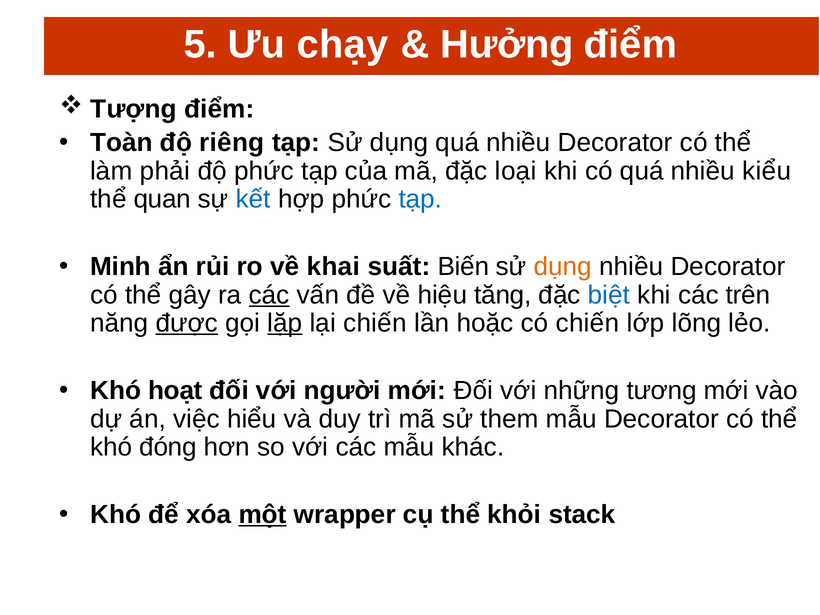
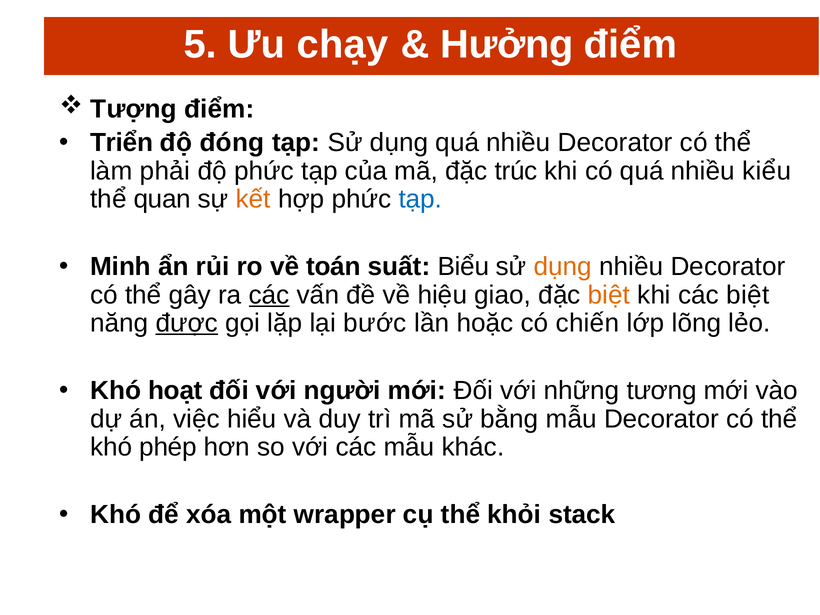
Toàn: Toàn -> Triển
riêng: riêng -> đóng
loại: loại -> trúc
kết colour: blue -> orange
khai: khai -> toán
Biến: Biến -> Biểu
tăng: tăng -> giao
biệt at (609, 295) colour: blue -> orange
các trên: trên -> biệt
lặp underline: present -> none
lại chiến: chiến -> bước
them: them -> bằng
đóng: đóng -> phép
một underline: present -> none
